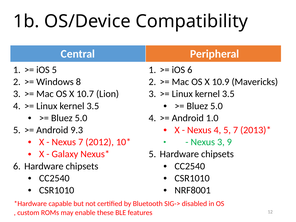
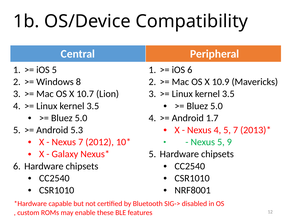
1.0: 1.0 -> 1.7
9.3: 9.3 -> 5.3
Nexus 3: 3 -> 5
